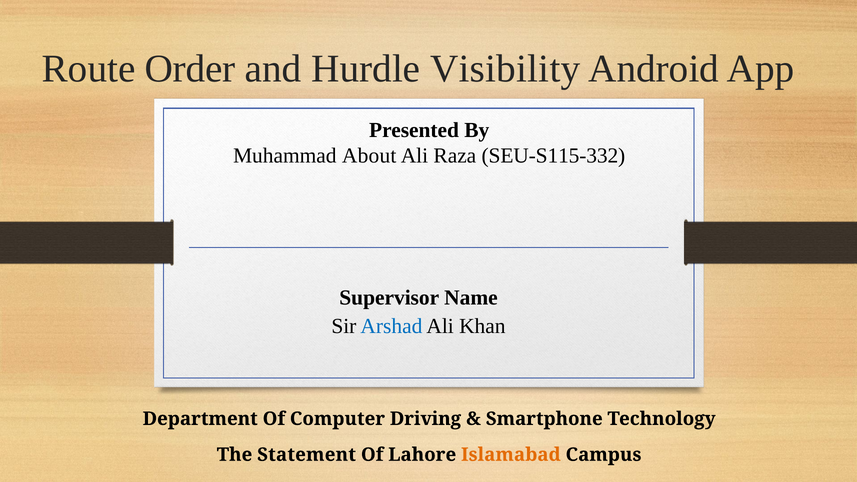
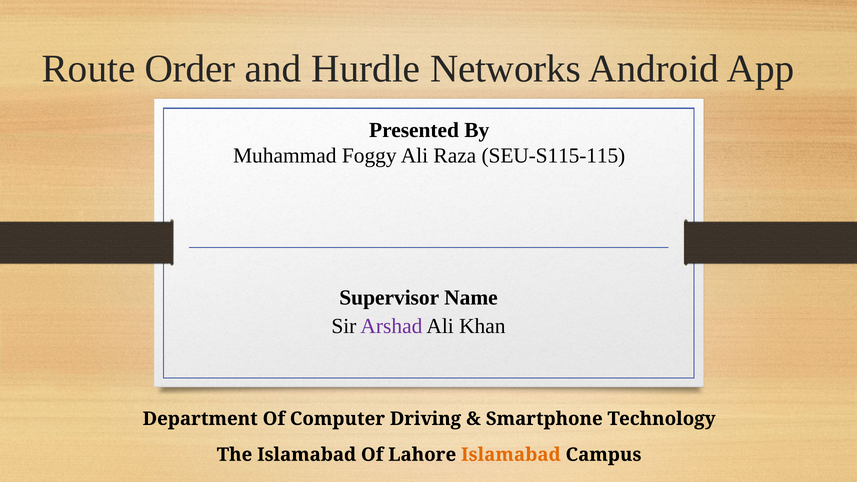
Visibility: Visibility -> Networks
About: About -> Foggy
SEU-S115-332: SEU-S115-332 -> SEU-S115-115
Arshad colour: blue -> purple
The Statement: Statement -> Islamabad
